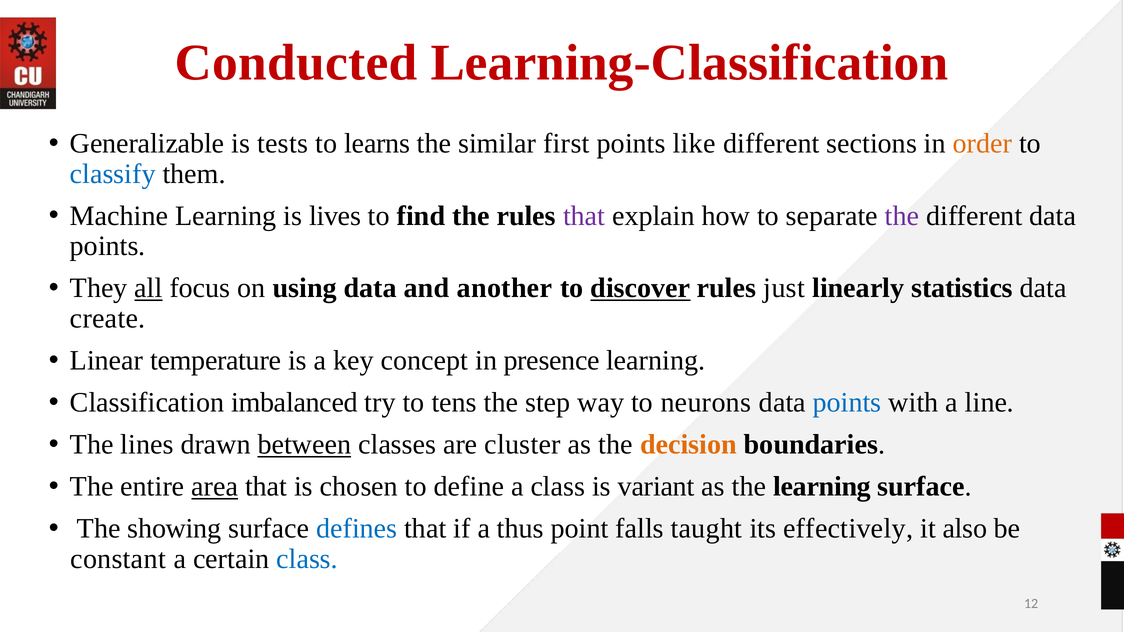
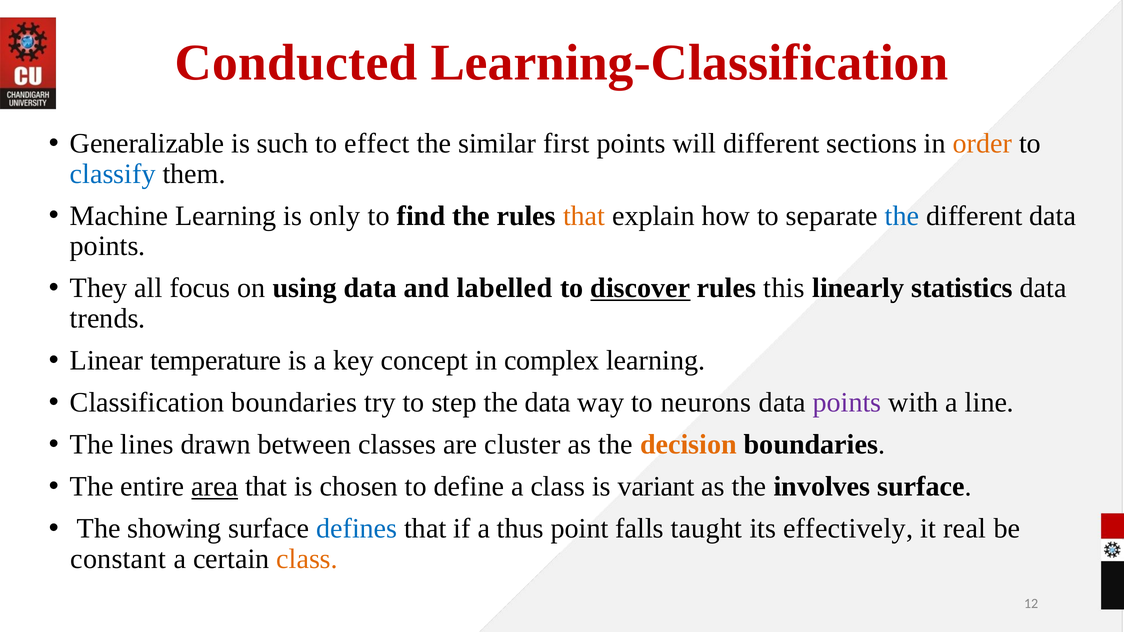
tests: tests -> such
learns: learns -> effect
like: like -> will
lives: lives -> only
that at (584, 216) colour: purple -> orange
the at (902, 216) colour: purple -> blue
all underline: present -> none
another: another -> labelled
just: just -> this
create: create -> trends
presence: presence -> complex
Classification imbalanced: imbalanced -> boundaries
tens: tens -> step
the step: step -> data
points at (847, 403) colour: blue -> purple
between underline: present -> none
the learning: learning -> involves
also: also -> real
class at (307, 559) colour: blue -> orange
